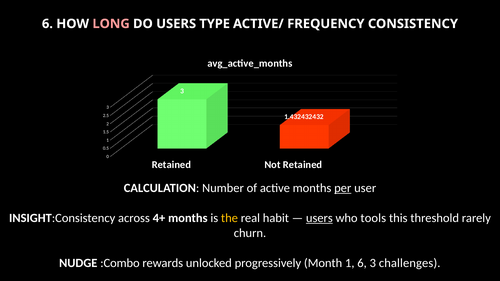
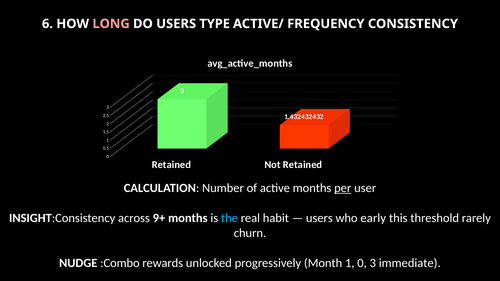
4+: 4+ -> 9+
the colour: yellow -> light blue
users at (319, 218) underline: present -> none
tools: tools -> early
1 6: 6 -> 0
challenges: challenges -> immediate
